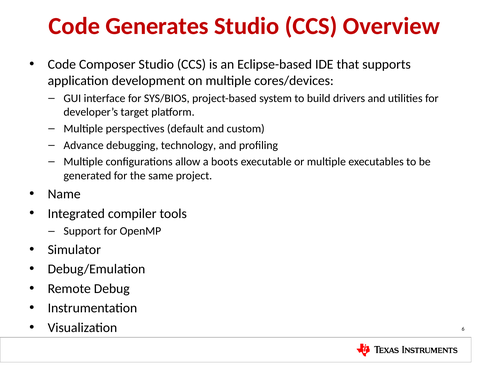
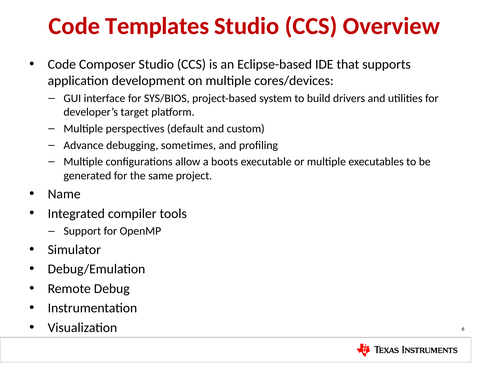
Generates: Generates -> Templates
technology: technology -> sometimes
